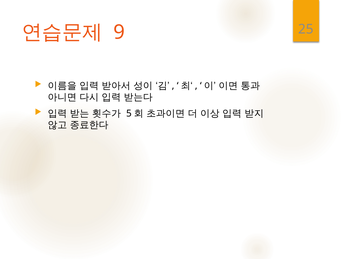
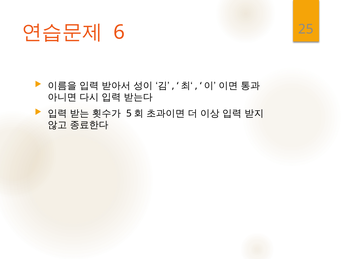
9: 9 -> 6
